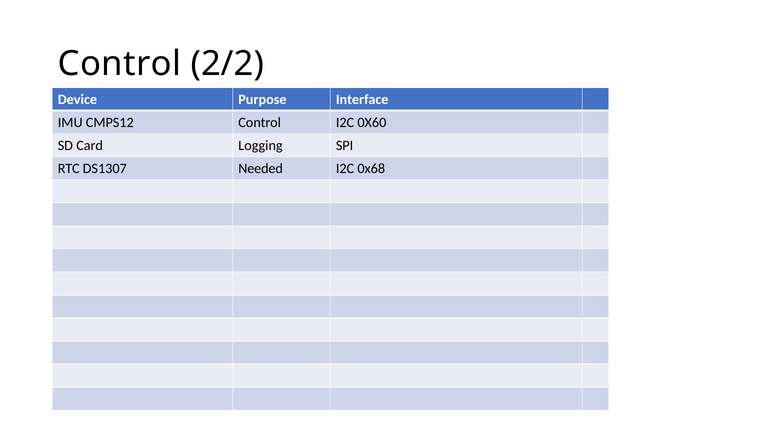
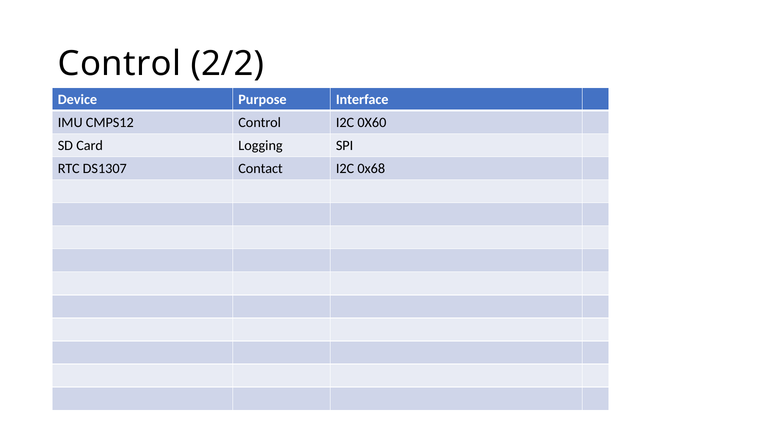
Needed: Needed -> Contact
